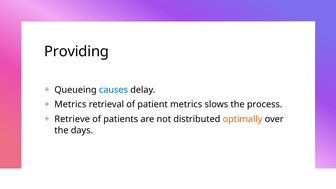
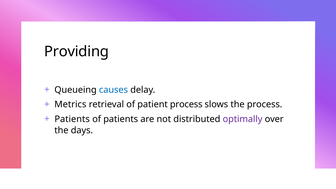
patient metrics: metrics -> process
Retrieve at (72, 119): Retrieve -> Patients
optimally colour: orange -> purple
